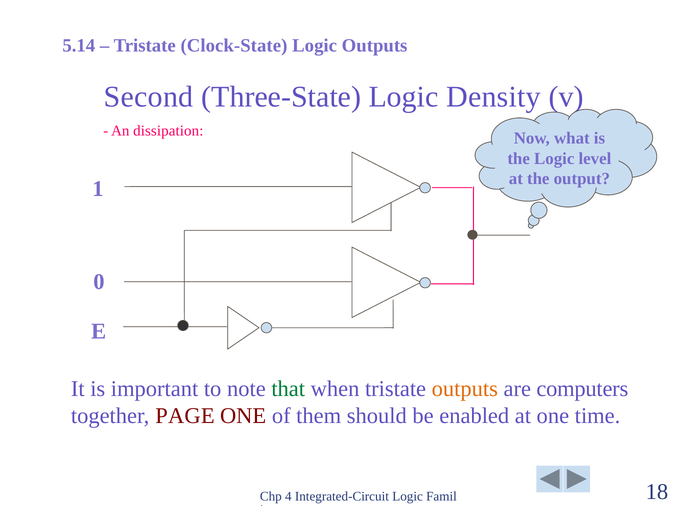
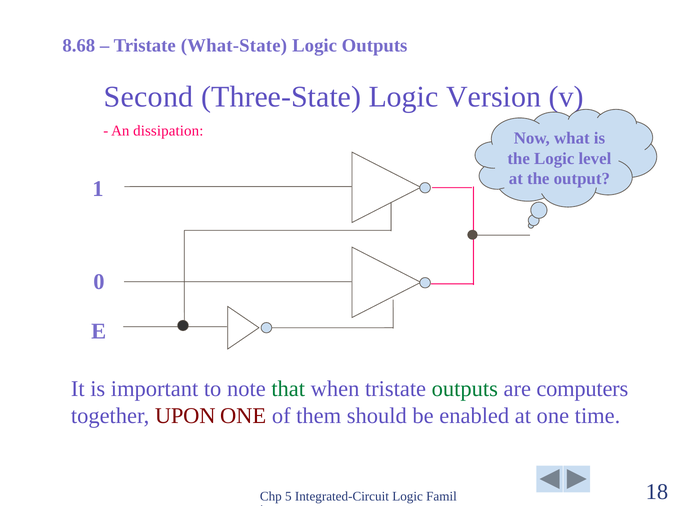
5.14: 5.14 -> 8.68
Clock-State: Clock-State -> What-State
Density: Density -> Version
outputs at (465, 389) colour: orange -> green
PAGE: PAGE -> UPON
4: 4 -> 5
